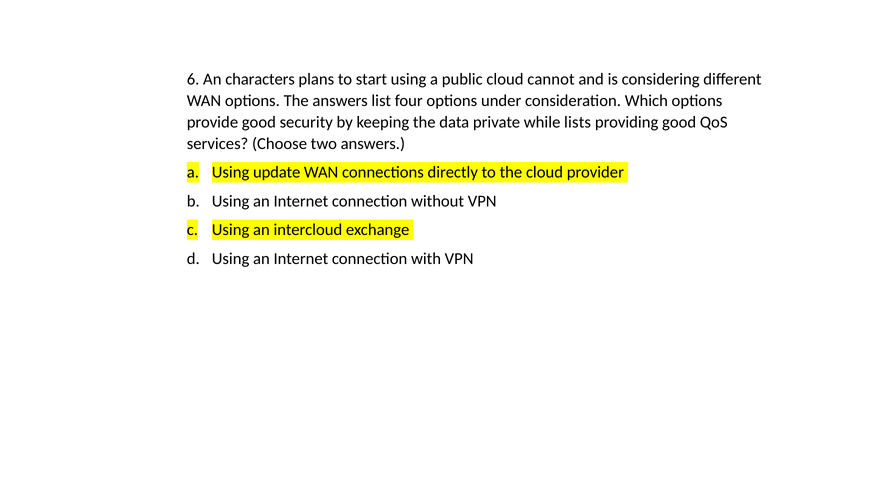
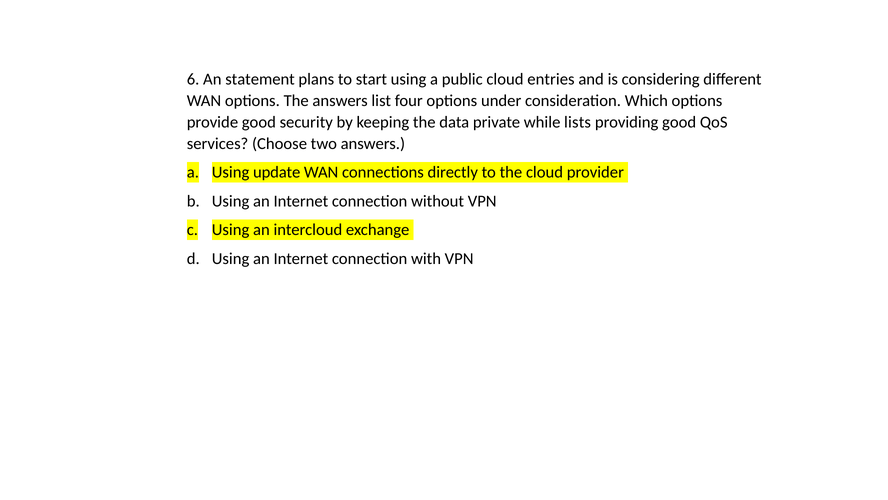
characters: characters -> statement
cannot: cannot -> entries
